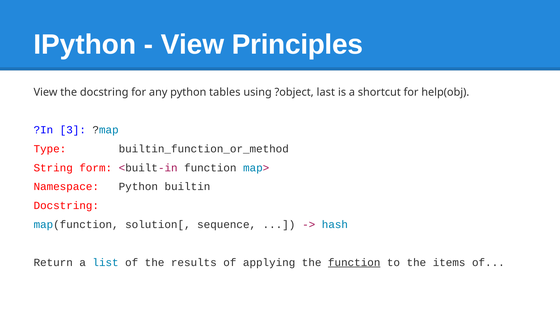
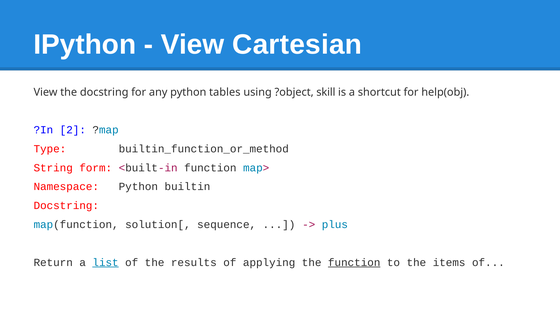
Principles: Principles -> Cartesian
last: last -> skill
3: 3 -> 2
hash: hash -> plus
list underline: none -> present
